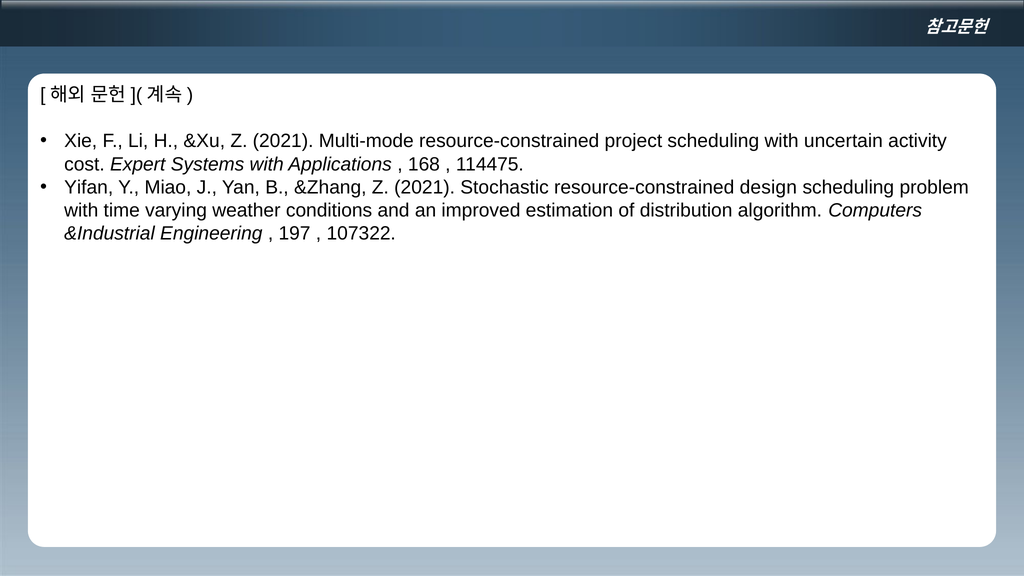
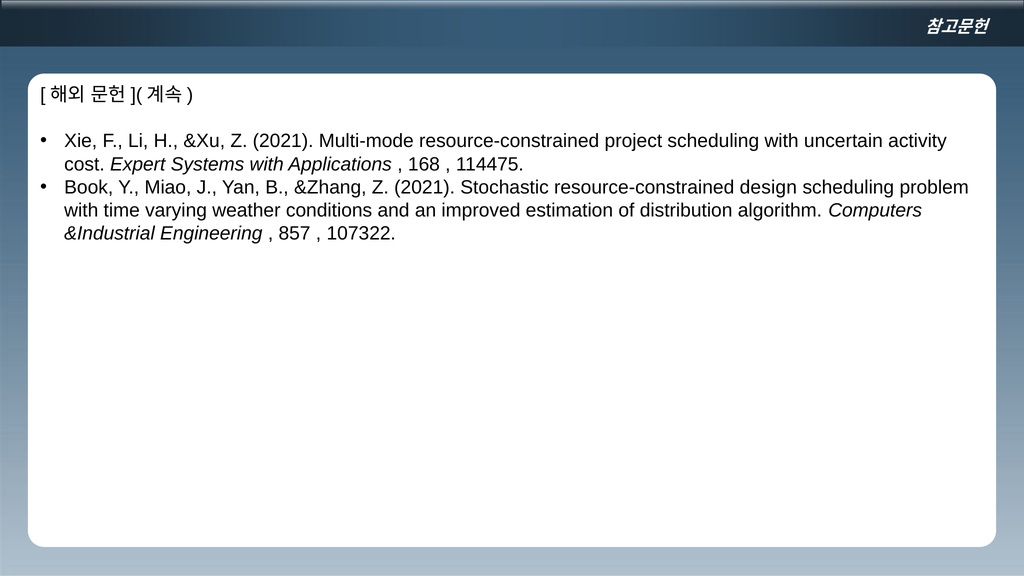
Yifan: Yifan -> Book
197: 197 -> 857
